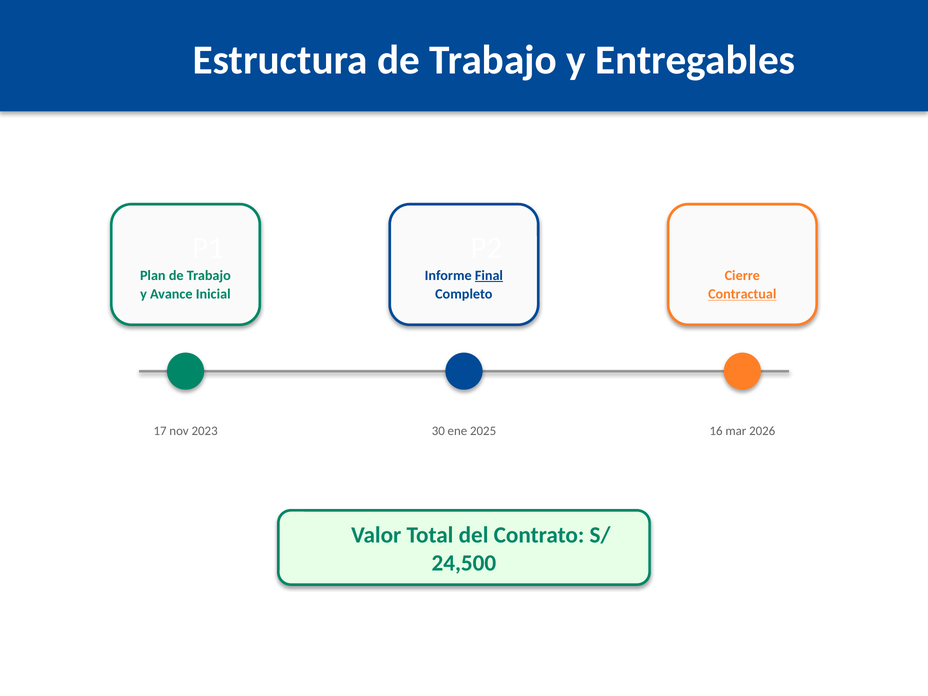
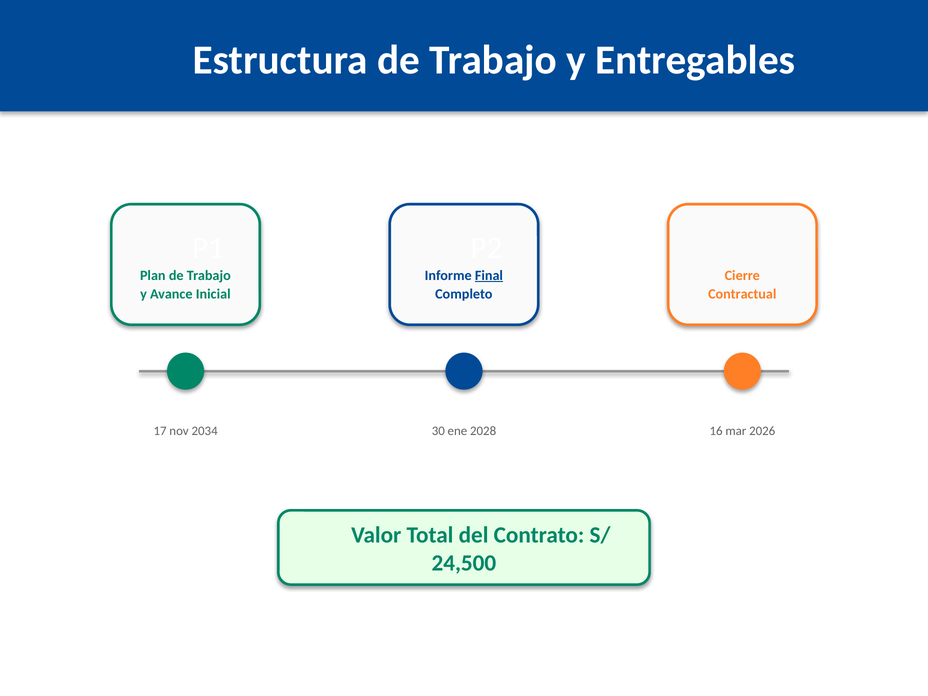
Contractual underline: present -> none
2023: 2023 -> 2034
2025: 2025 -> 2028
